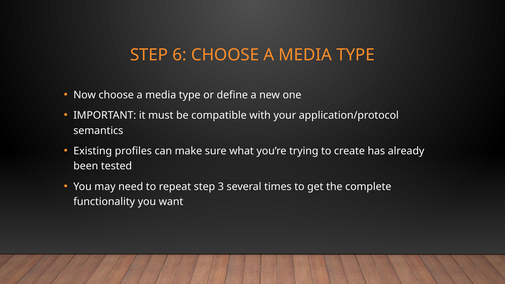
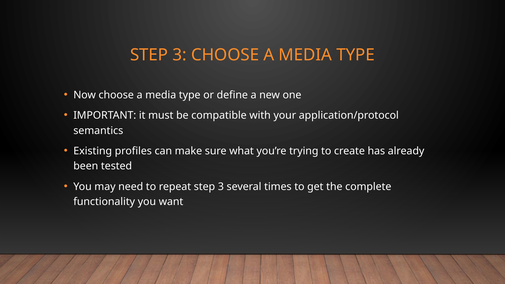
6 at (180, 55): 6 -> 3
